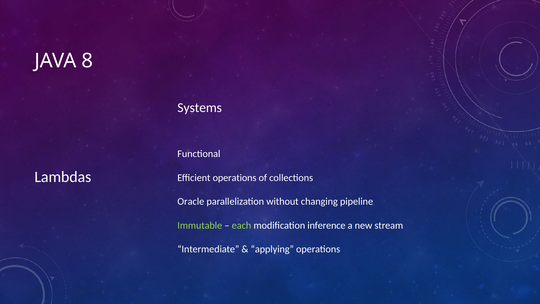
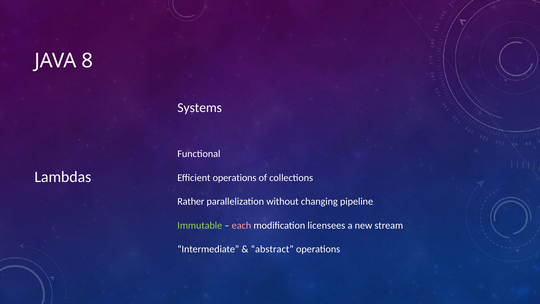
Oracle: Oracle -> Rather
each colour: light green -> pink
inference: inference -> licensees
applying: applying -> abstract
